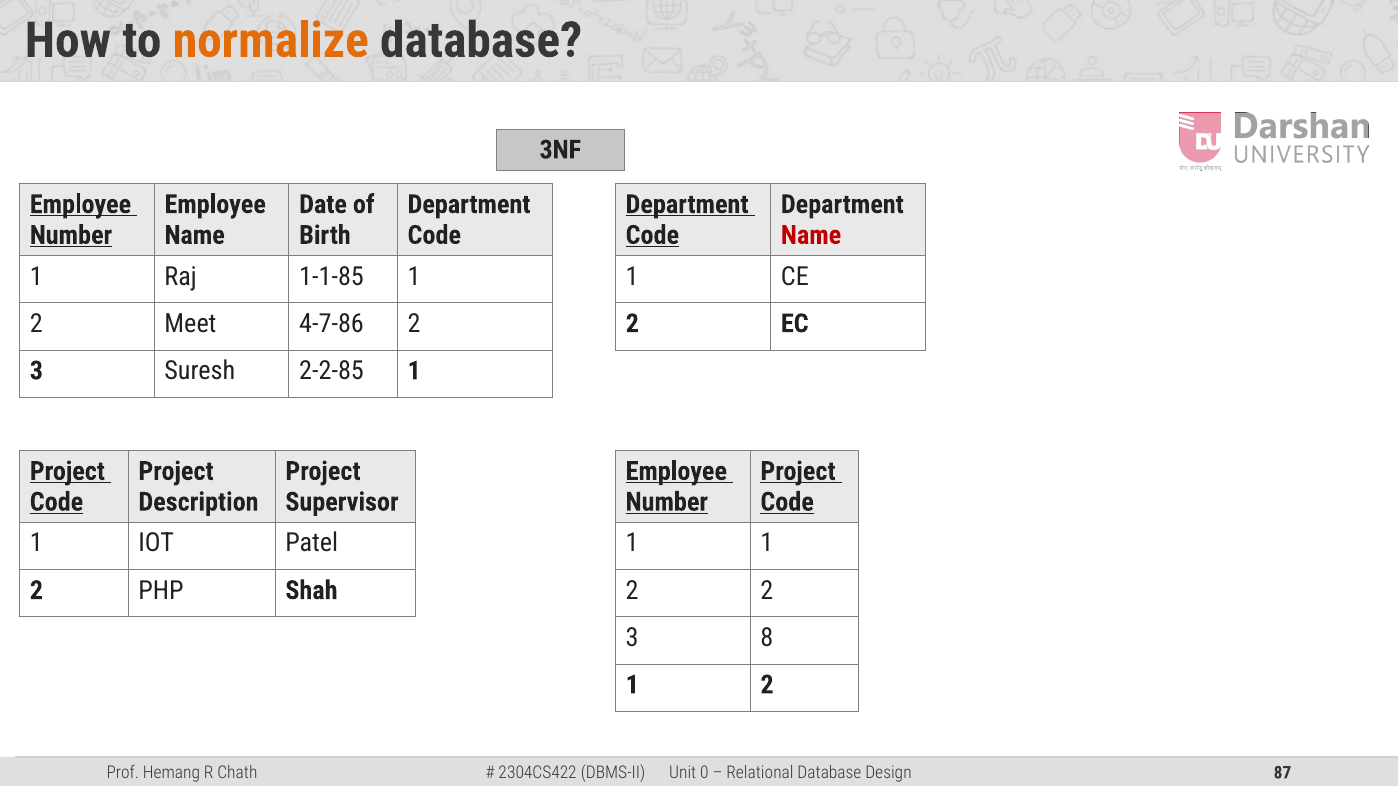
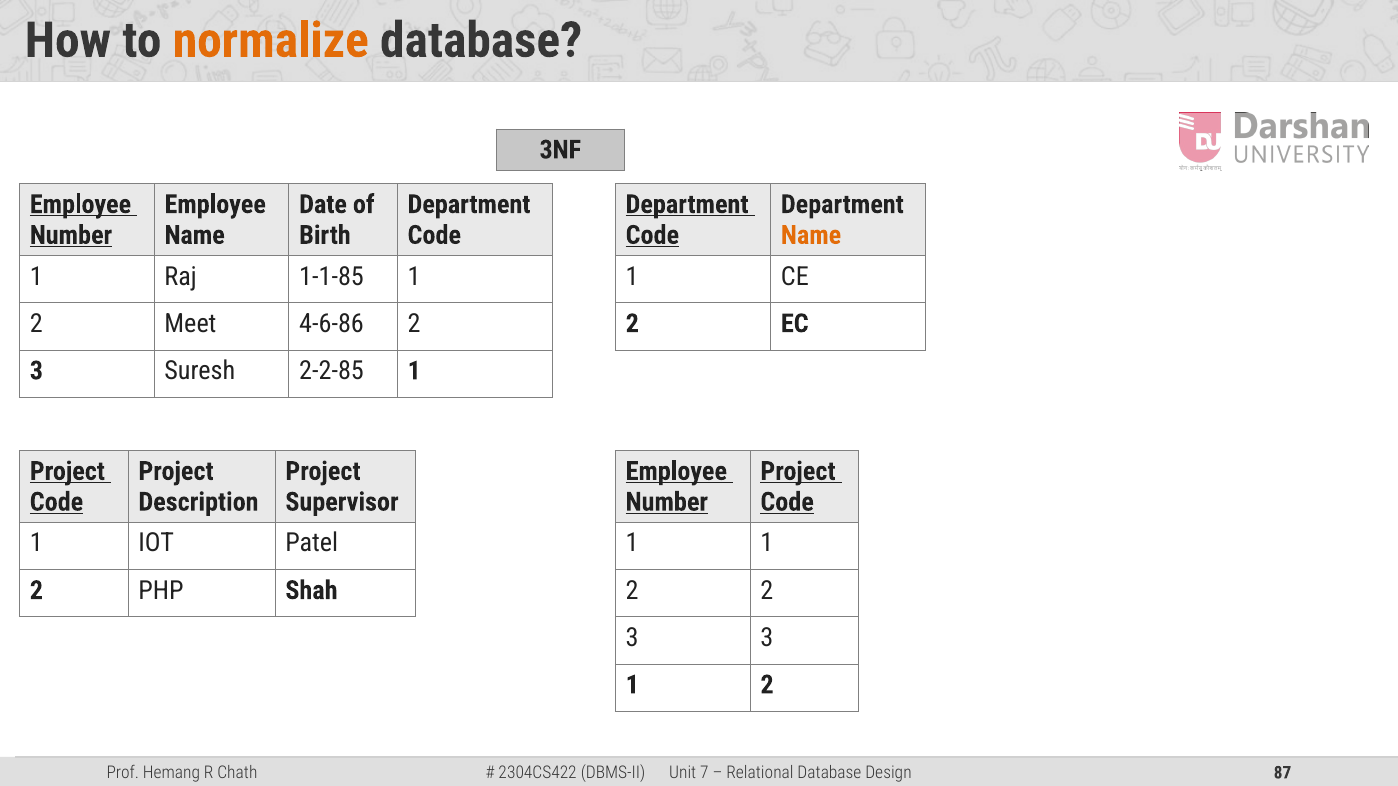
Name at (811, 235) colour: red -> orange
4-7-86: 4-7-86 -> 4-6-86
3 8: 8 -> 3
0: 0 -> 7
